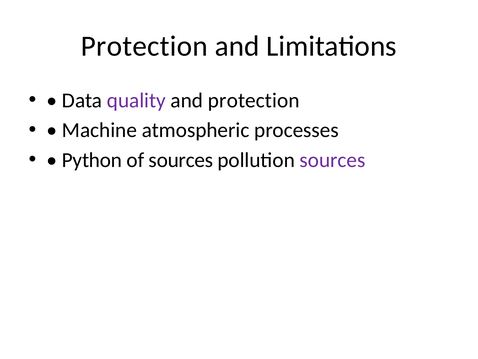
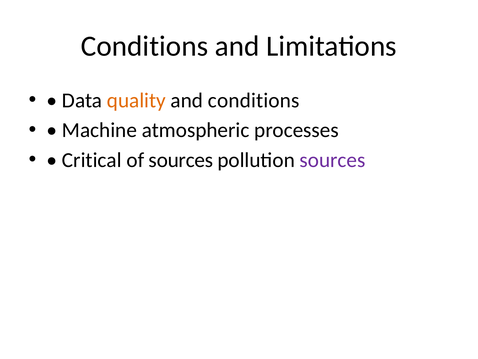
Protection at (144, 46): Protection -> Conditions
quality colour: purple -> orange
and protection: protection -> conditions
Python: Python -> Critical
